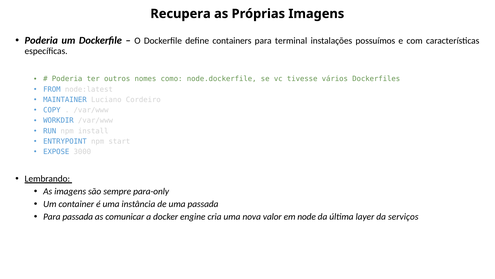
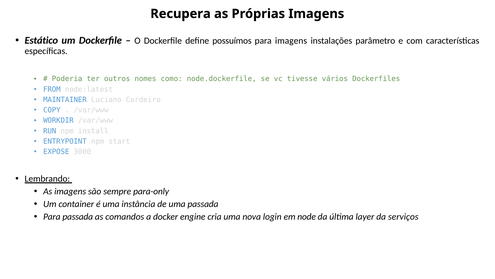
Poderia at (41, 40): Poderia -> Estático
containers: containers -> possuímos
para terminal: terminal -> imagens
possuímos: possuímos -> parâmetro
comunicar: comunicar -> comandos
valor: valor -> login
